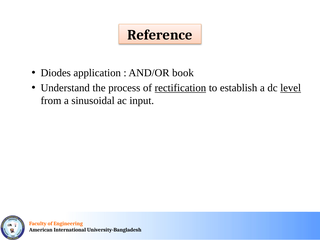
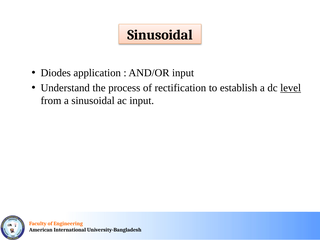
Reference at (160, 35): Reference -> Sinusoidal
AND/OR book: book -> input
rectification underline: present -> none
